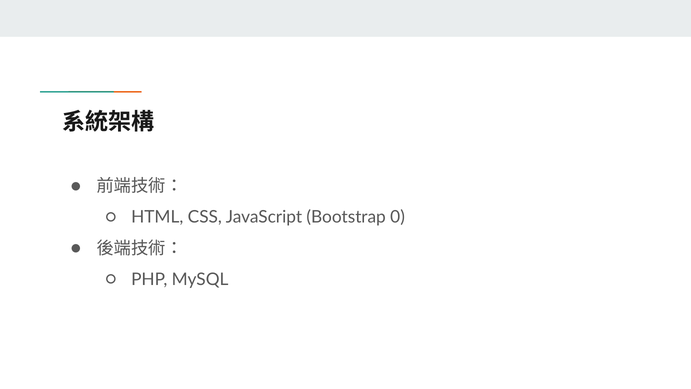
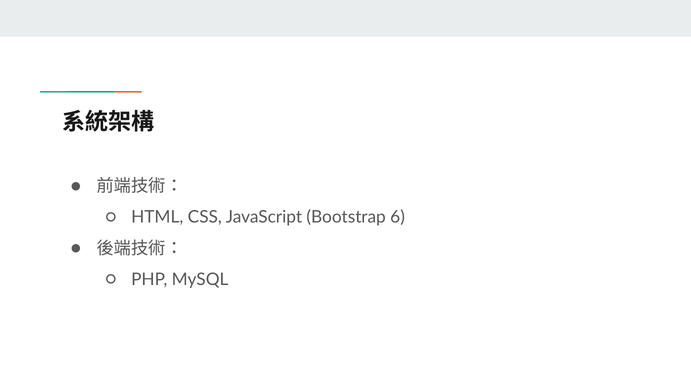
0: 0 -> 6
